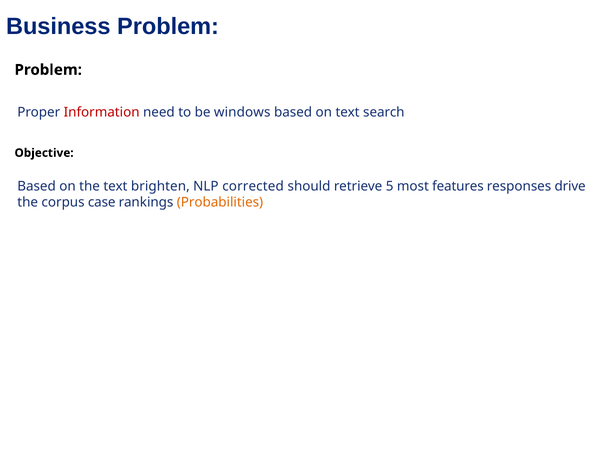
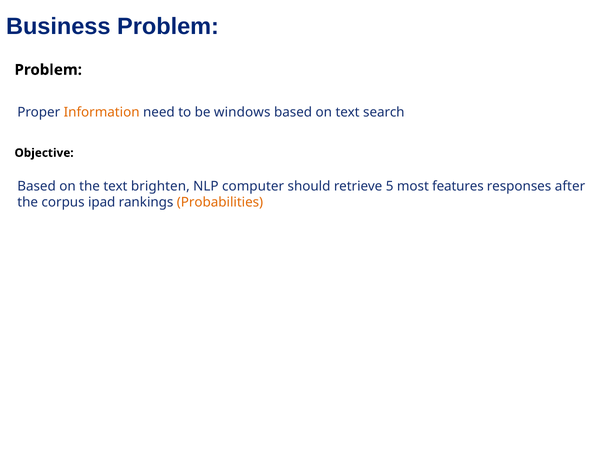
Information colour: red -> orange
corrected: corrected -> computer
drive: drive -> after
case: case -> ipad
